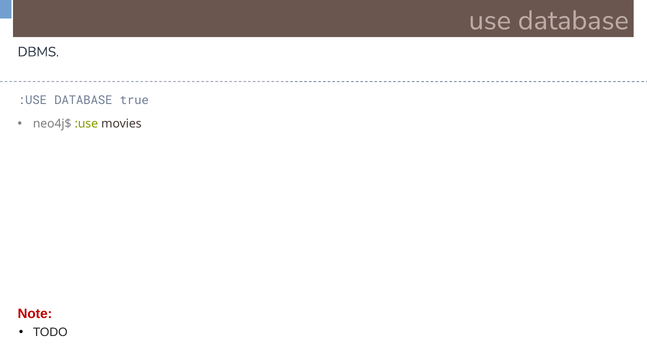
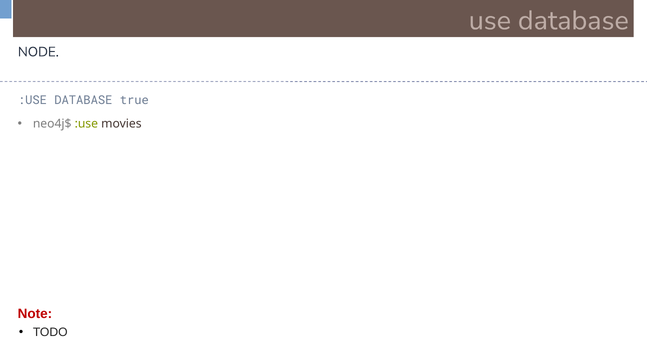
DBMS: DBMS -> NODE
